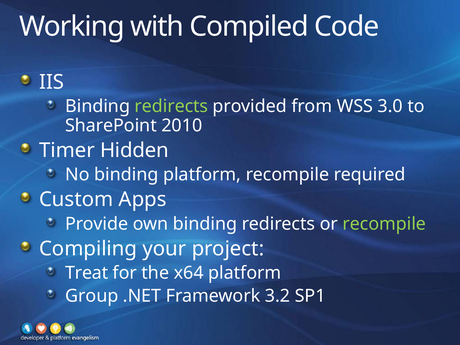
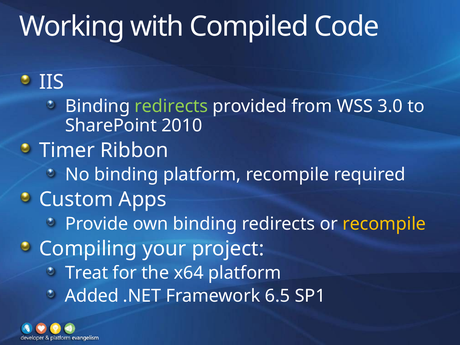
Hidden: Hidden -> Ribbon
recompile at (384, 224) colour: light green -> yellow
Group: Group -> Added
3.2: 3.2 -> 6.5
